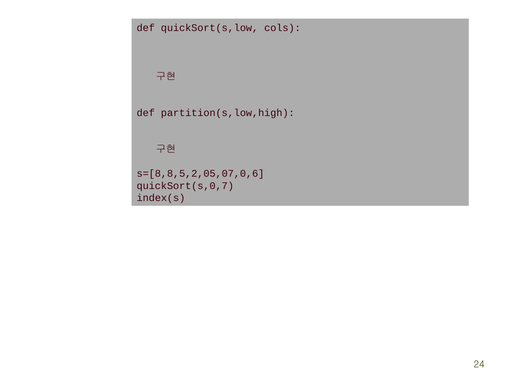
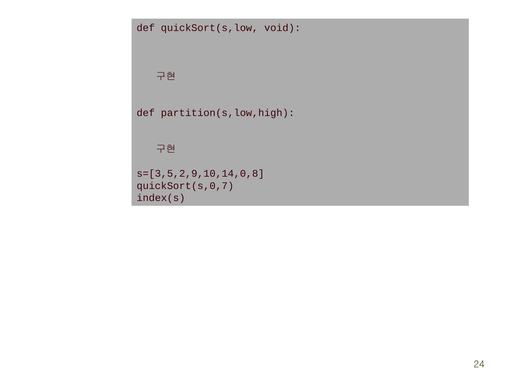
cols: cols -> void
s=[8,8,5,2,05,07,0,6: s=[8,8,5,2,05,07,0,6 -> s=[3,5,2,9,10,14,0,8
